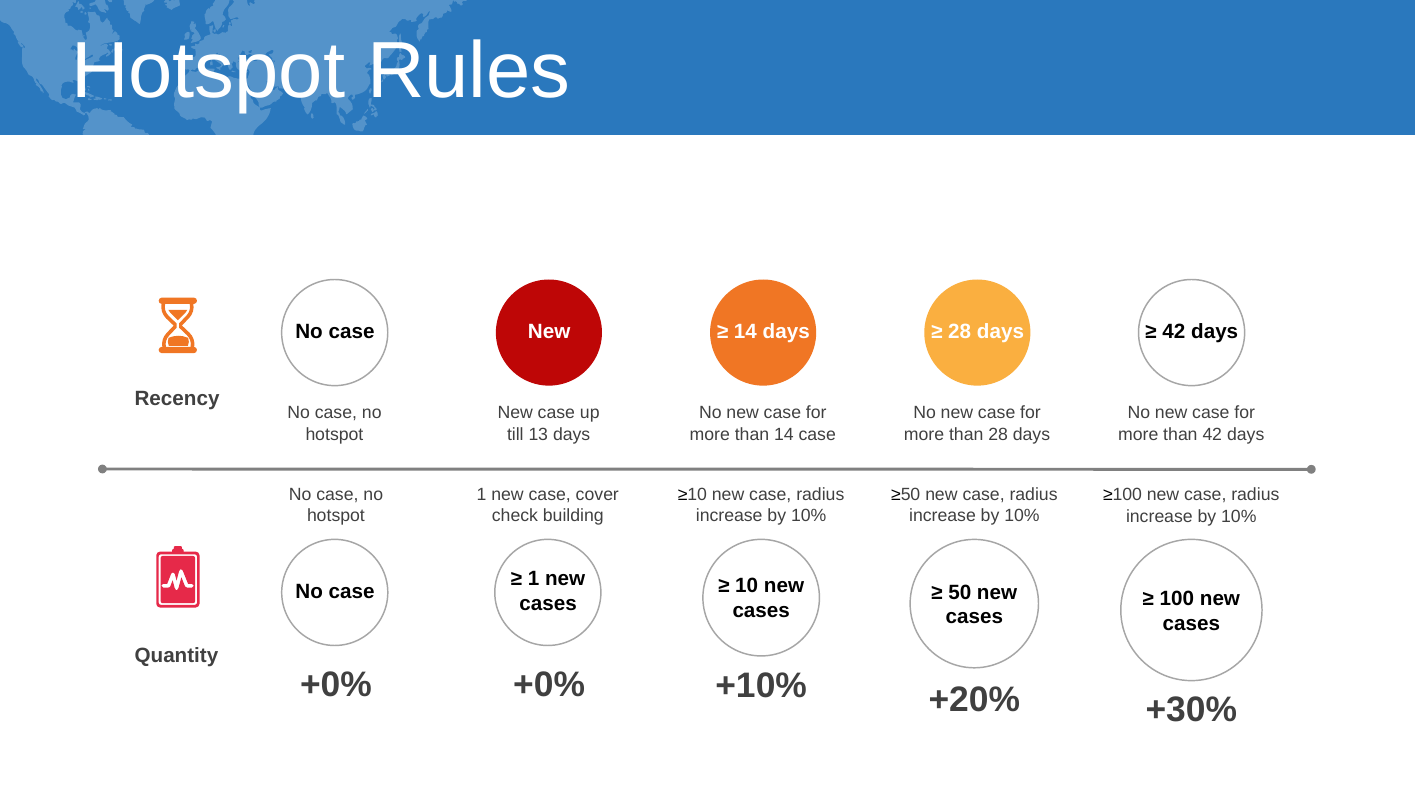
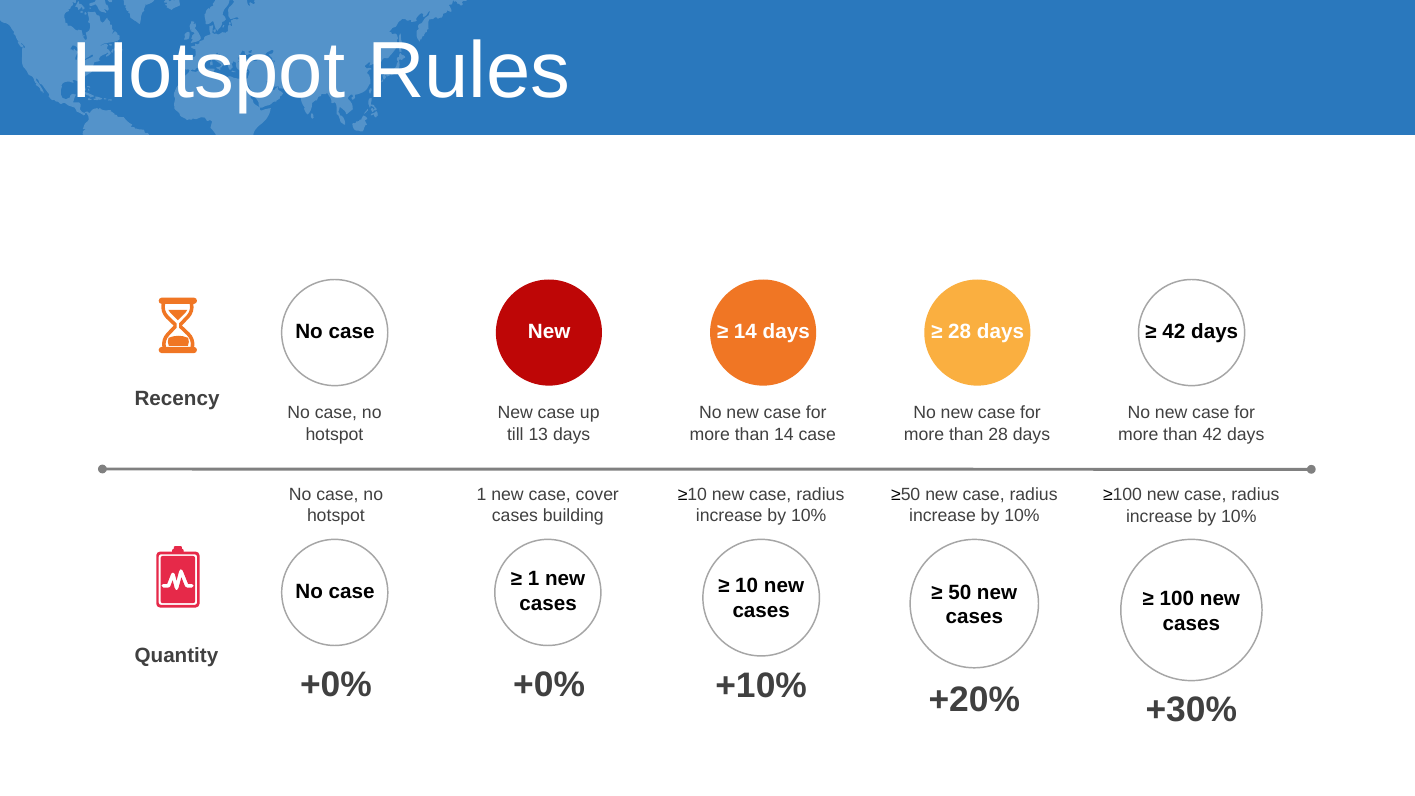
check at (515, 516): check -> cases
